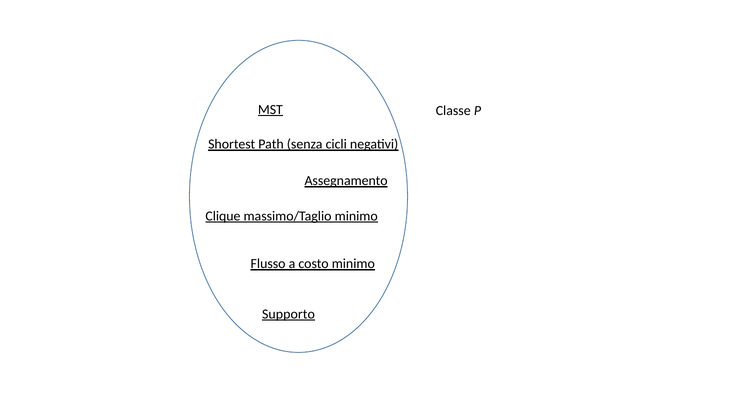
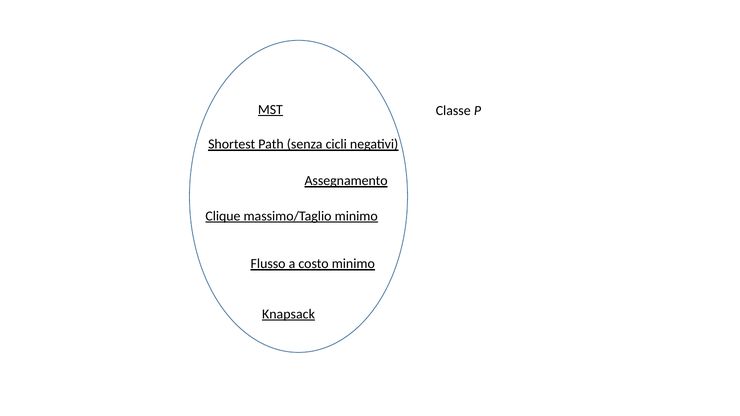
Supporto: Supporto -> Knapsack
